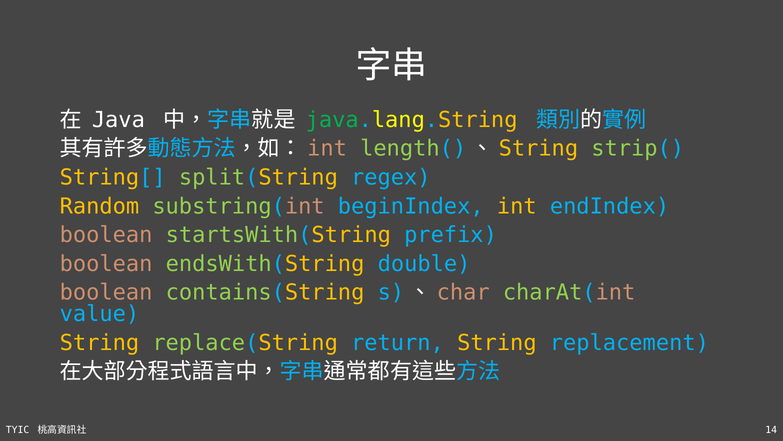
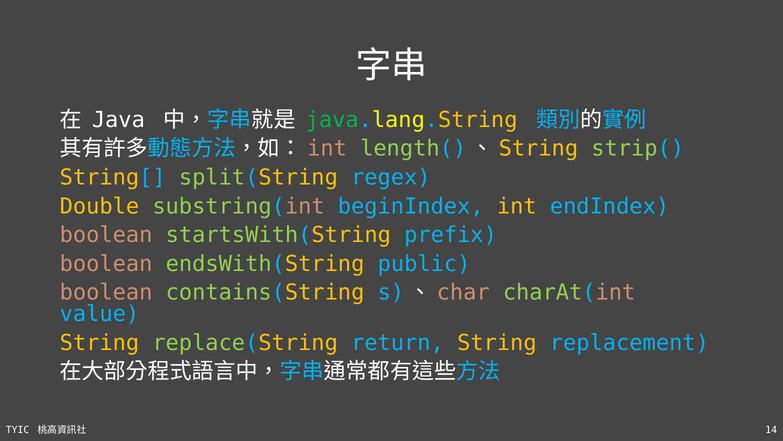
Random: Random -> Double
double: double -> public
